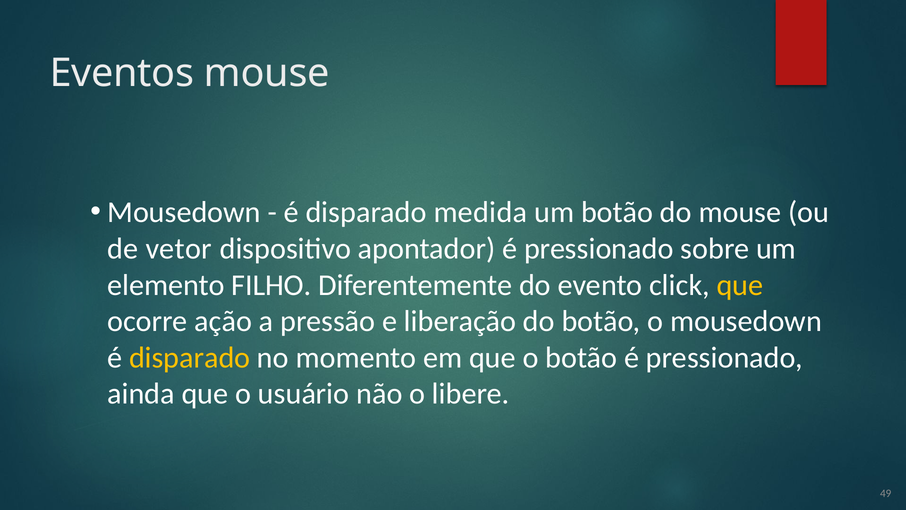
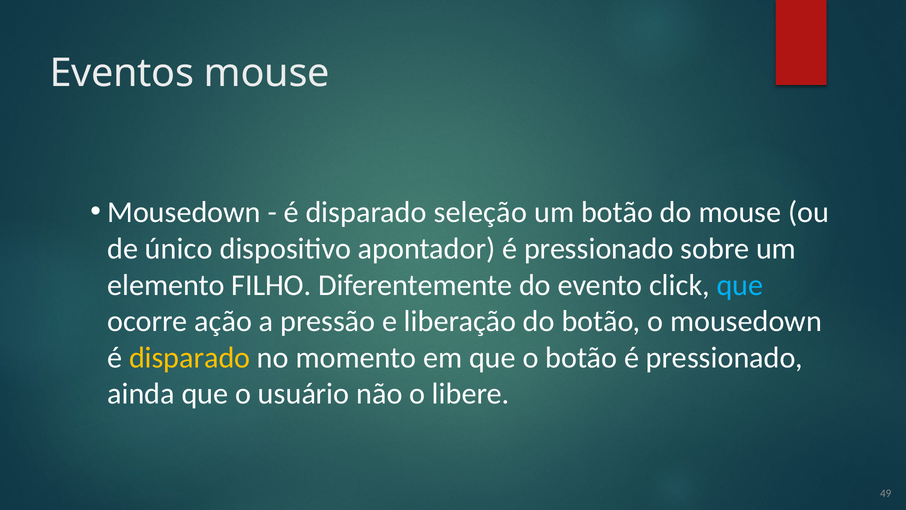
medida: medida -> seleção
vetor: vetor -> único
que at (740, 285) colour: yellow -> light blue
